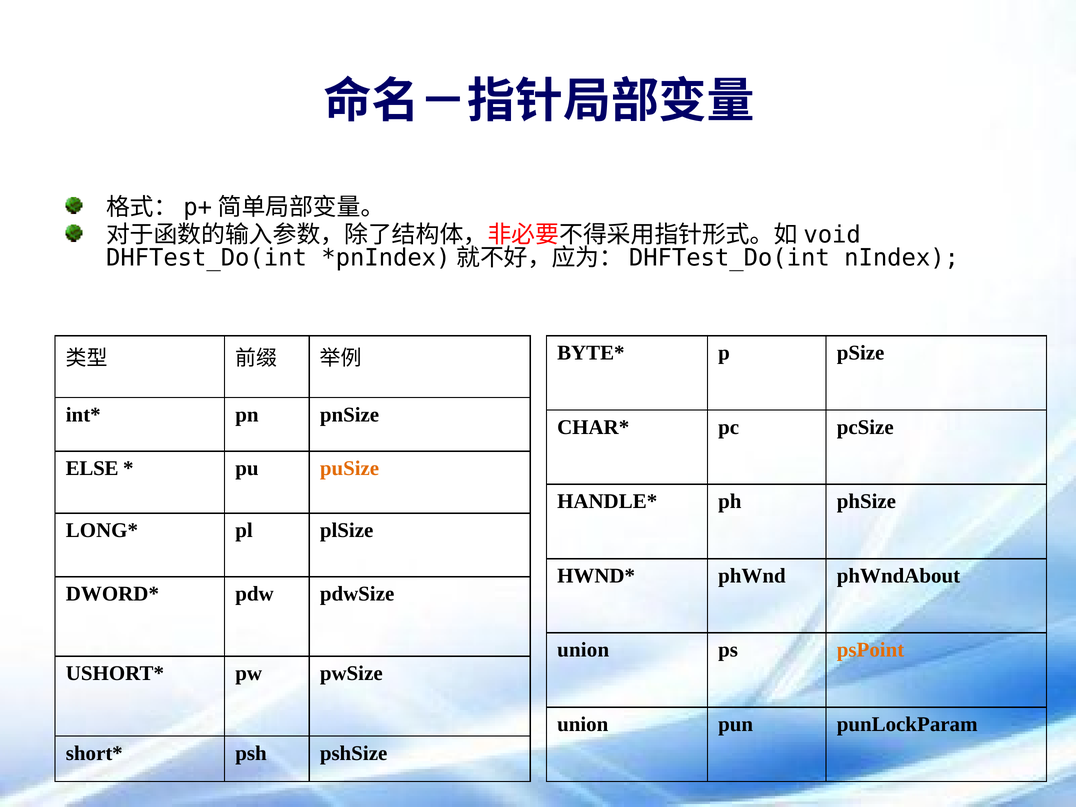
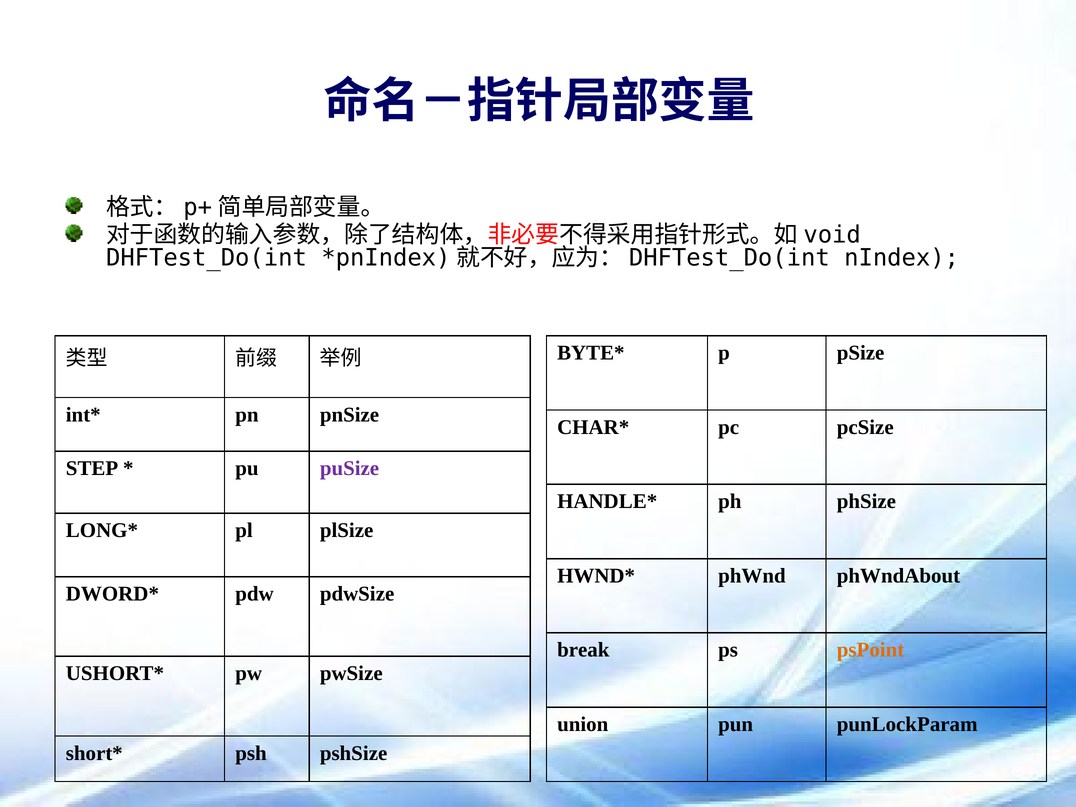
ELSE: ELSE -> STEP
puSize colour: orange -> purple
union at (583, 650): union -> break
